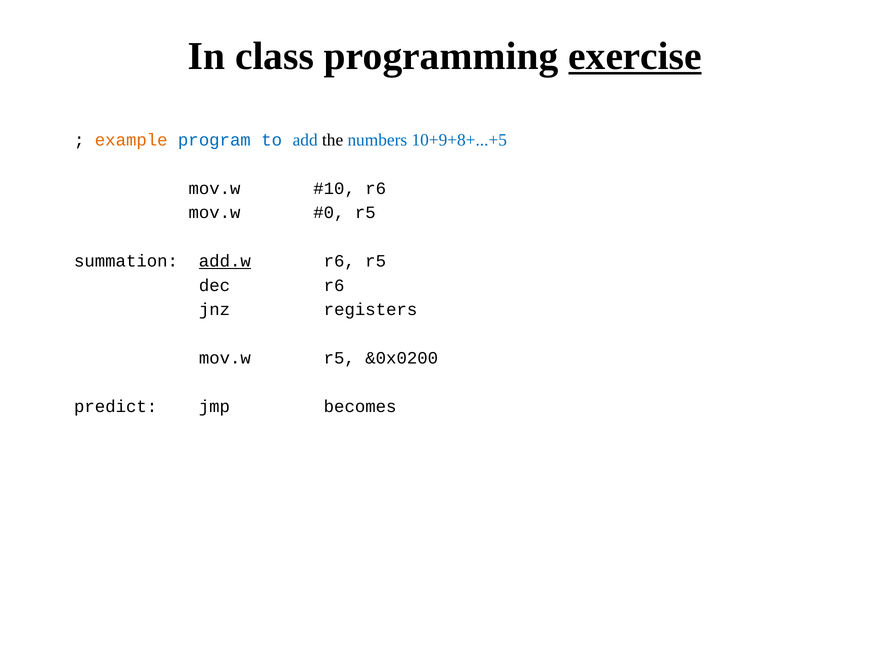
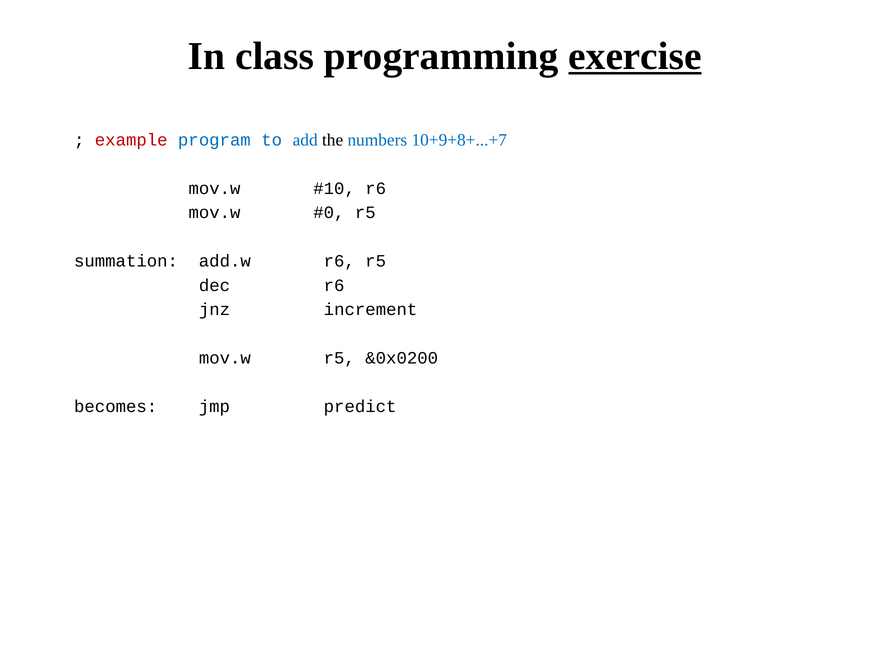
example colour: orange -> red
10+9+8+...+5: 10+9+8+...+5 -> 10+9+8+...+7
add.w underline: present -> none
registers: registers -> increment
predict: predict -> becomes
becomes: becomes -> predict
